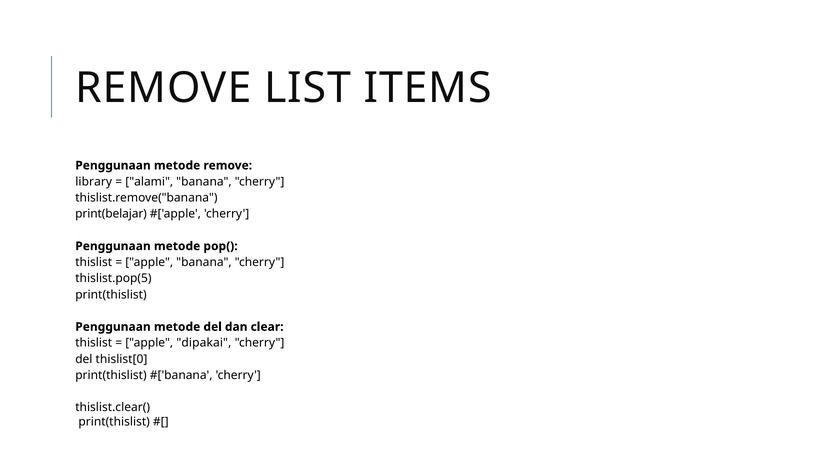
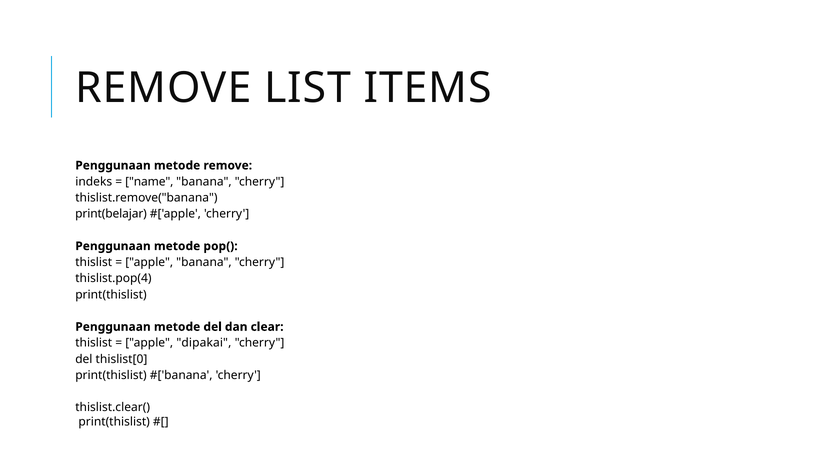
library: library -> indeks
alami: alami -> name
thislist.pop(5: thislist.pop(5 -> thislist.pop(4
